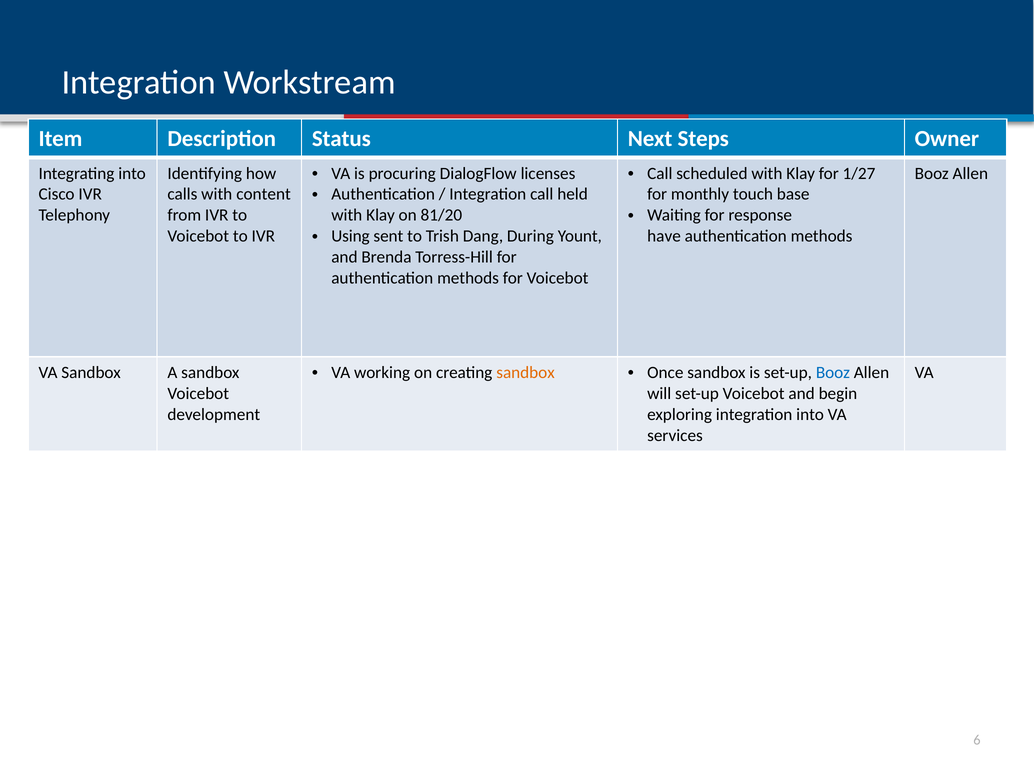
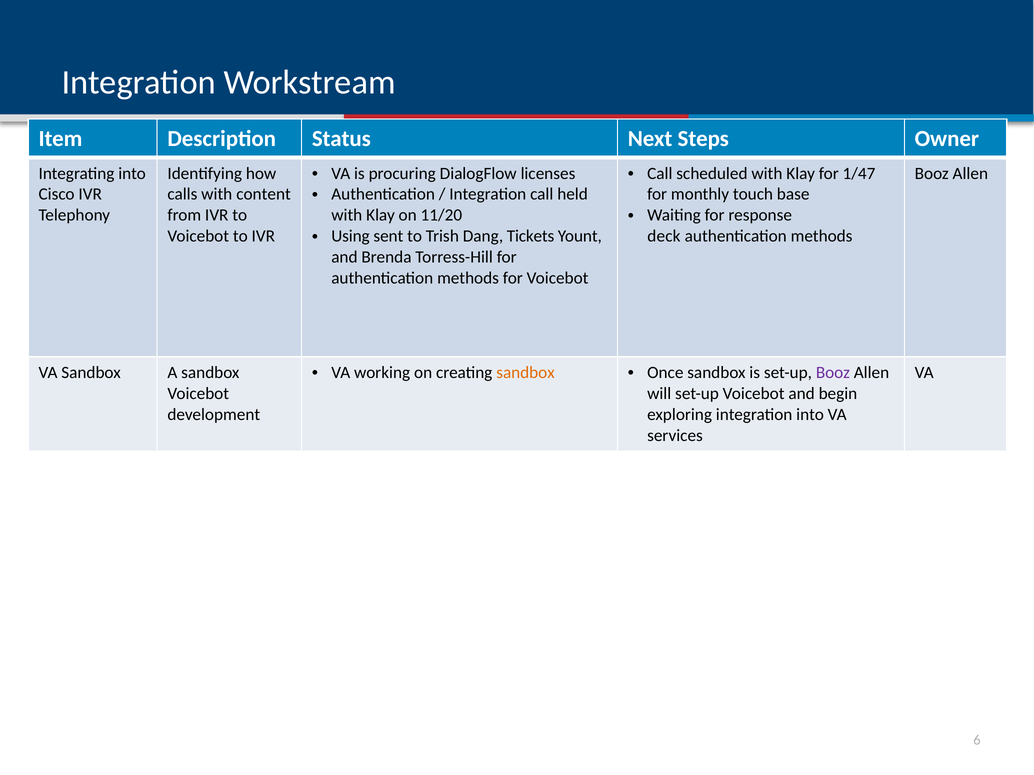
1/27: 1/27 -> 1/47
81/20: 81/20 -> 11/20
During: During -> Tickets
have: have -> deck
Booz at (833, 373) colour: blue -> purple
